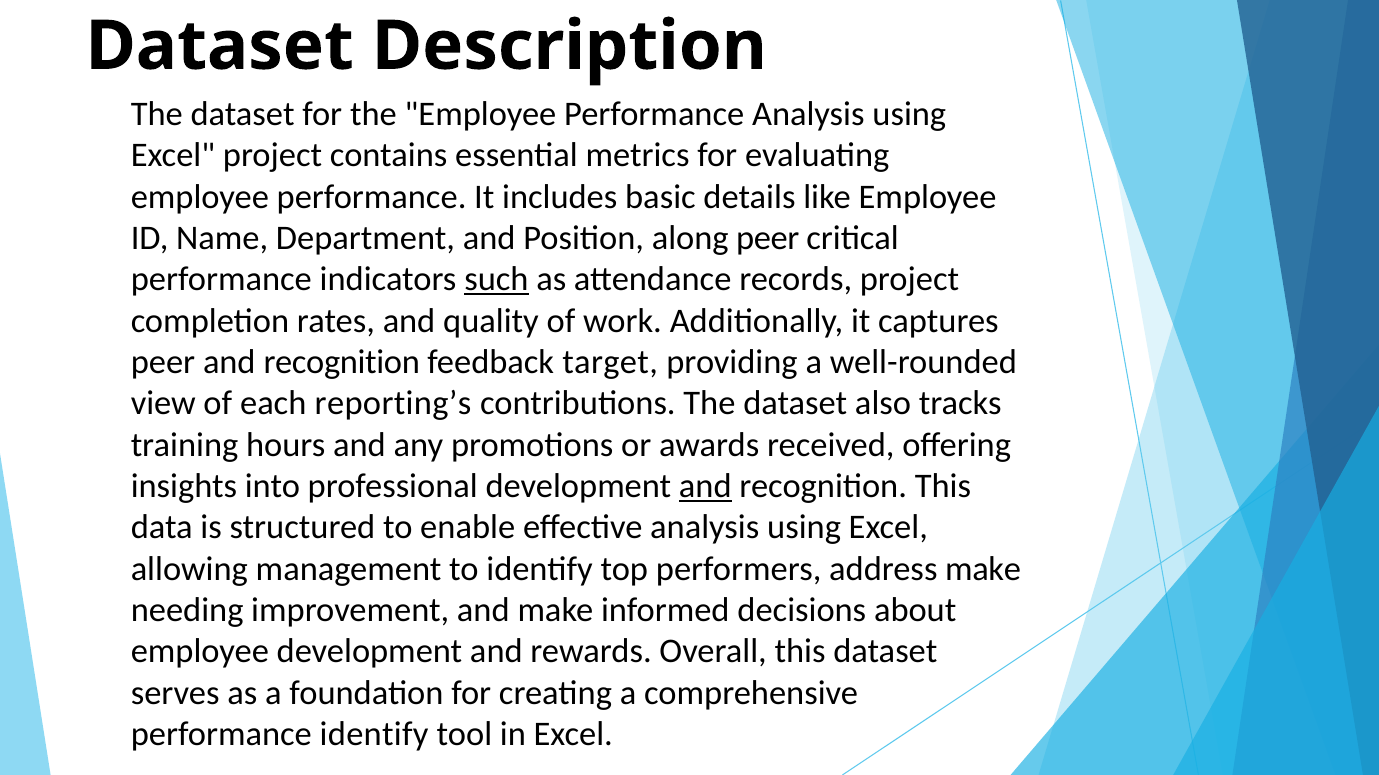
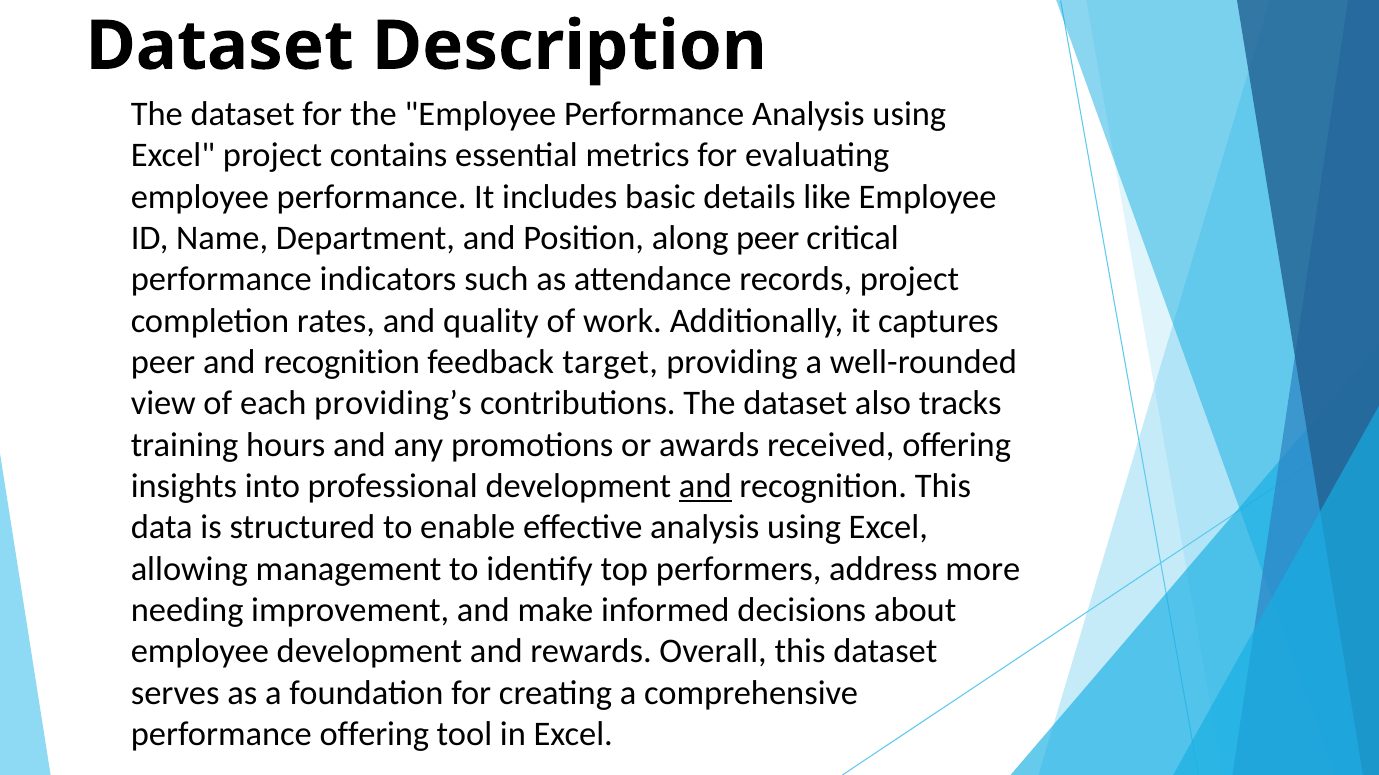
such underline: present -> none
reporting’s: reporting’s -> providing’s
address make: make -> more
performance identify: identify -> offering
